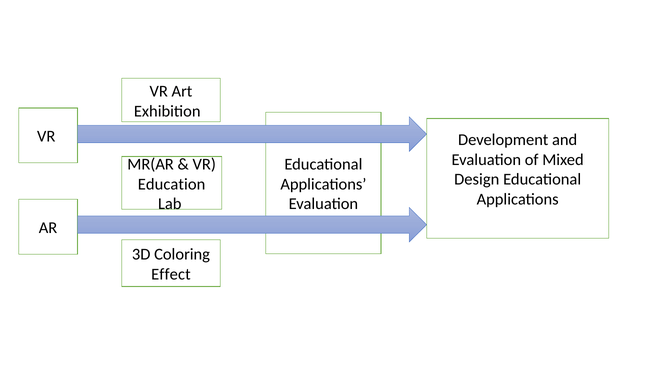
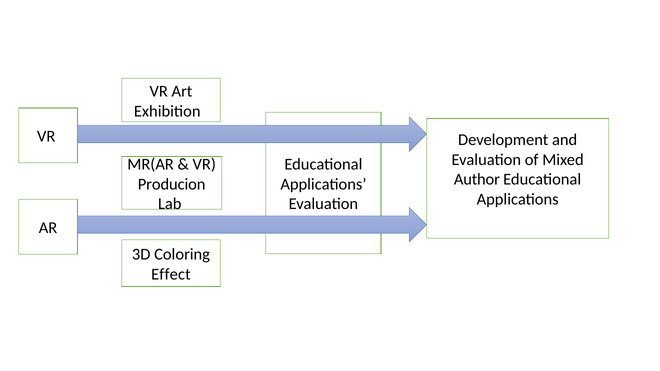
Design: Design -> Author
Education: Education -> Producion
